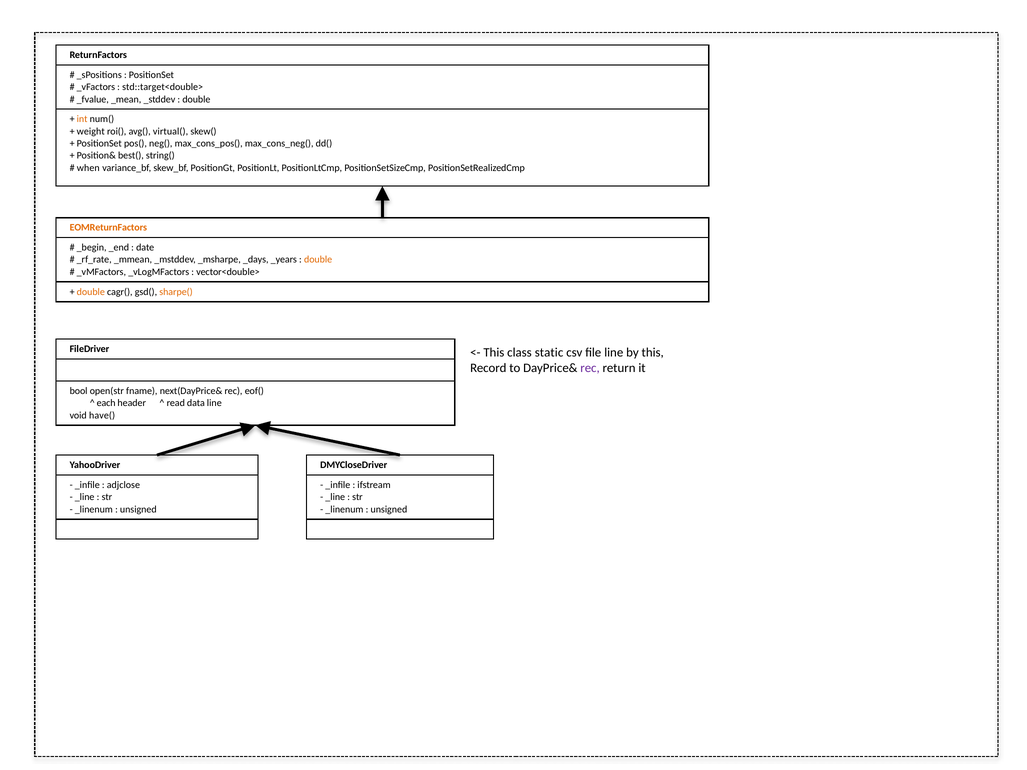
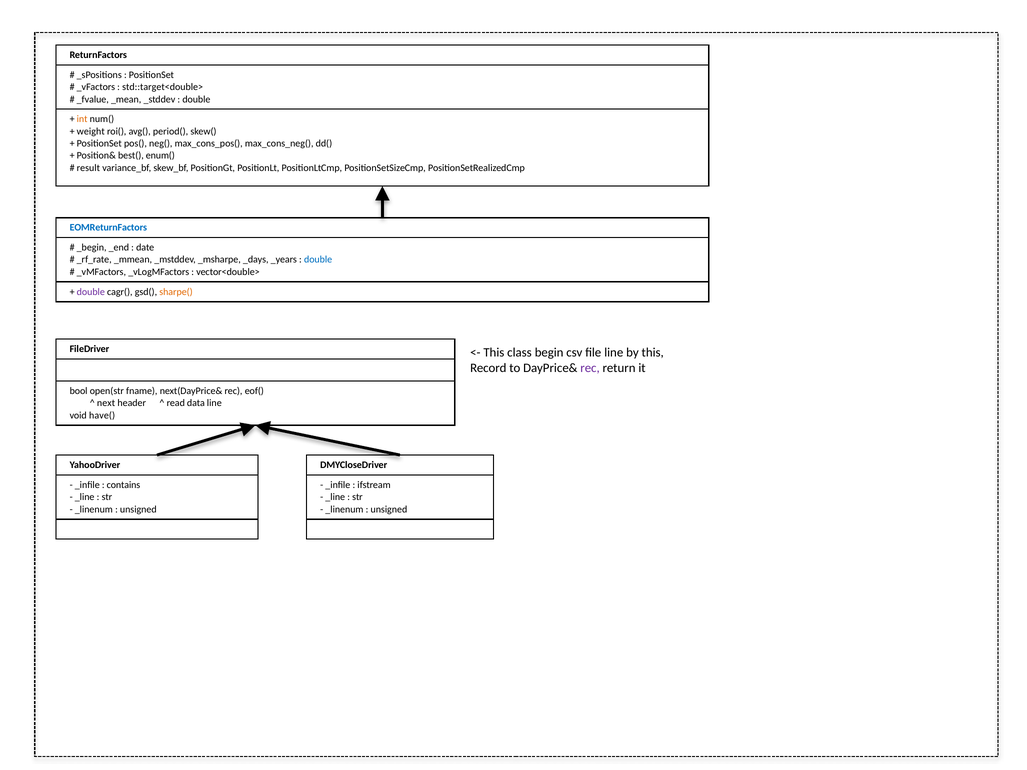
virtual(: virtual( -> period(
string(: string( -> enum(
when: when -> result
EOMReturnFactors colour: orange -> blue
double at (318, 260) colour: orange -> blue
double at (91, 292) colour: orange -> purple
static: static -> begin
each: each -> next
adjclose: adjclose -> contains
